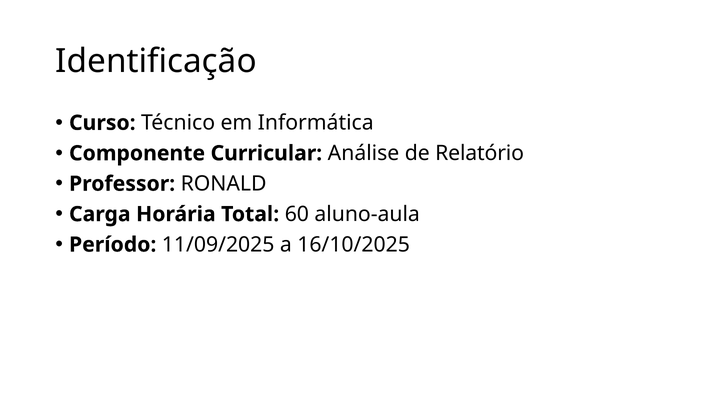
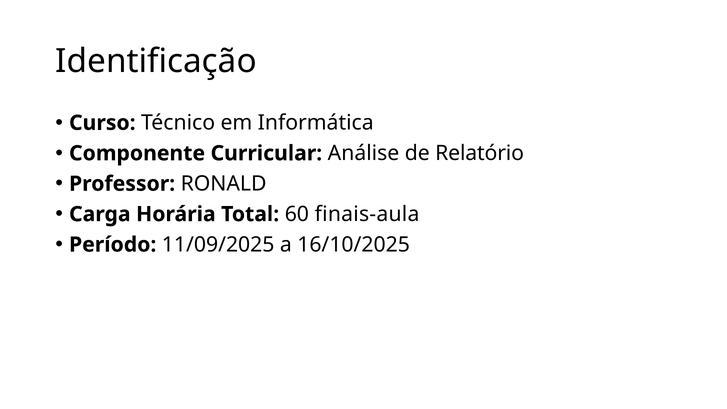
aluno-aula: aluno-aula -> finais-aula
